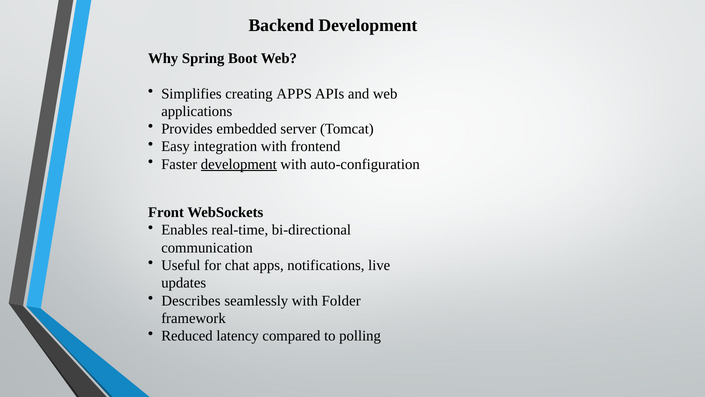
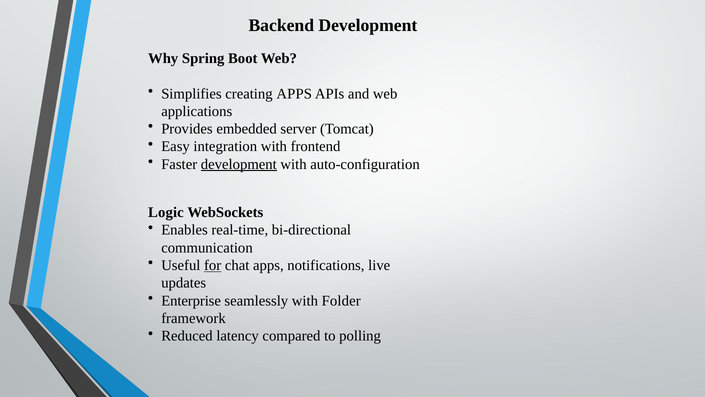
Front: Front -> Logic
for underline: none -> present
Describes: Describes -> Enterprise
